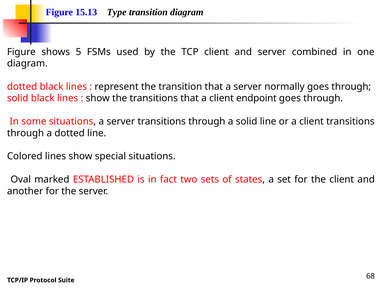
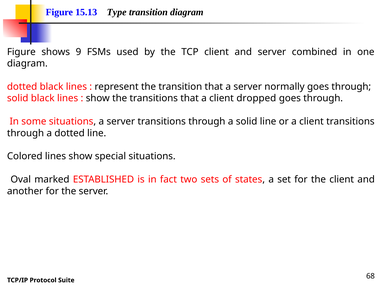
5: 5 -> 9
endpoint: endpoint -> dropped
